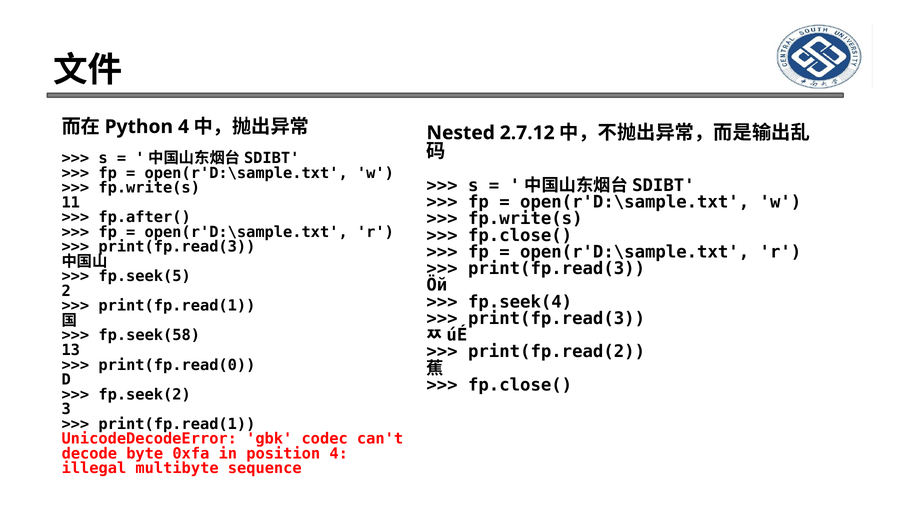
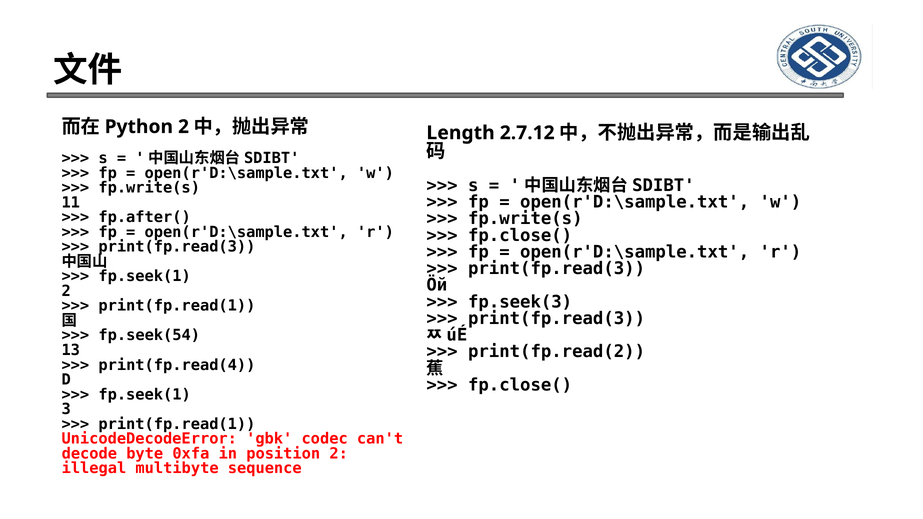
Python 4: 4 -> 2
Nested: Nested -> Length
fp.seek(5 at (145, 276): fp.seek(5 -> fp.seek(1
fp.seek(4: fp.seek(4 -> fp.seek(3
fp.seek(58: fp.seek(58 -> fp.seek(54
print(fp.read(0: print(fp.read(0 -> print(fp.read(4
fp.seek(2 at (145, 395): fp.seek(2 -> fp.seek(1
position 4: 4 -> 2
